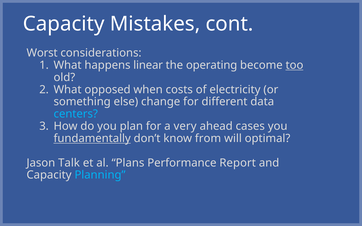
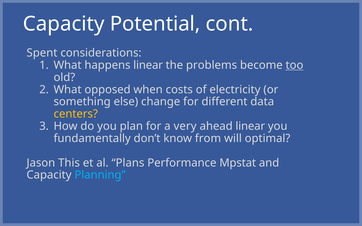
Mistakes: Mistakes -> Potential
Worst: Worst -> Spent
operating: operating -> problems
centers colour: light blue -> yellow
ahead cases: cases -> linear
fundamentally underline: present -> none
Talk: Talk -> This
Report: Report -> Mpstat
